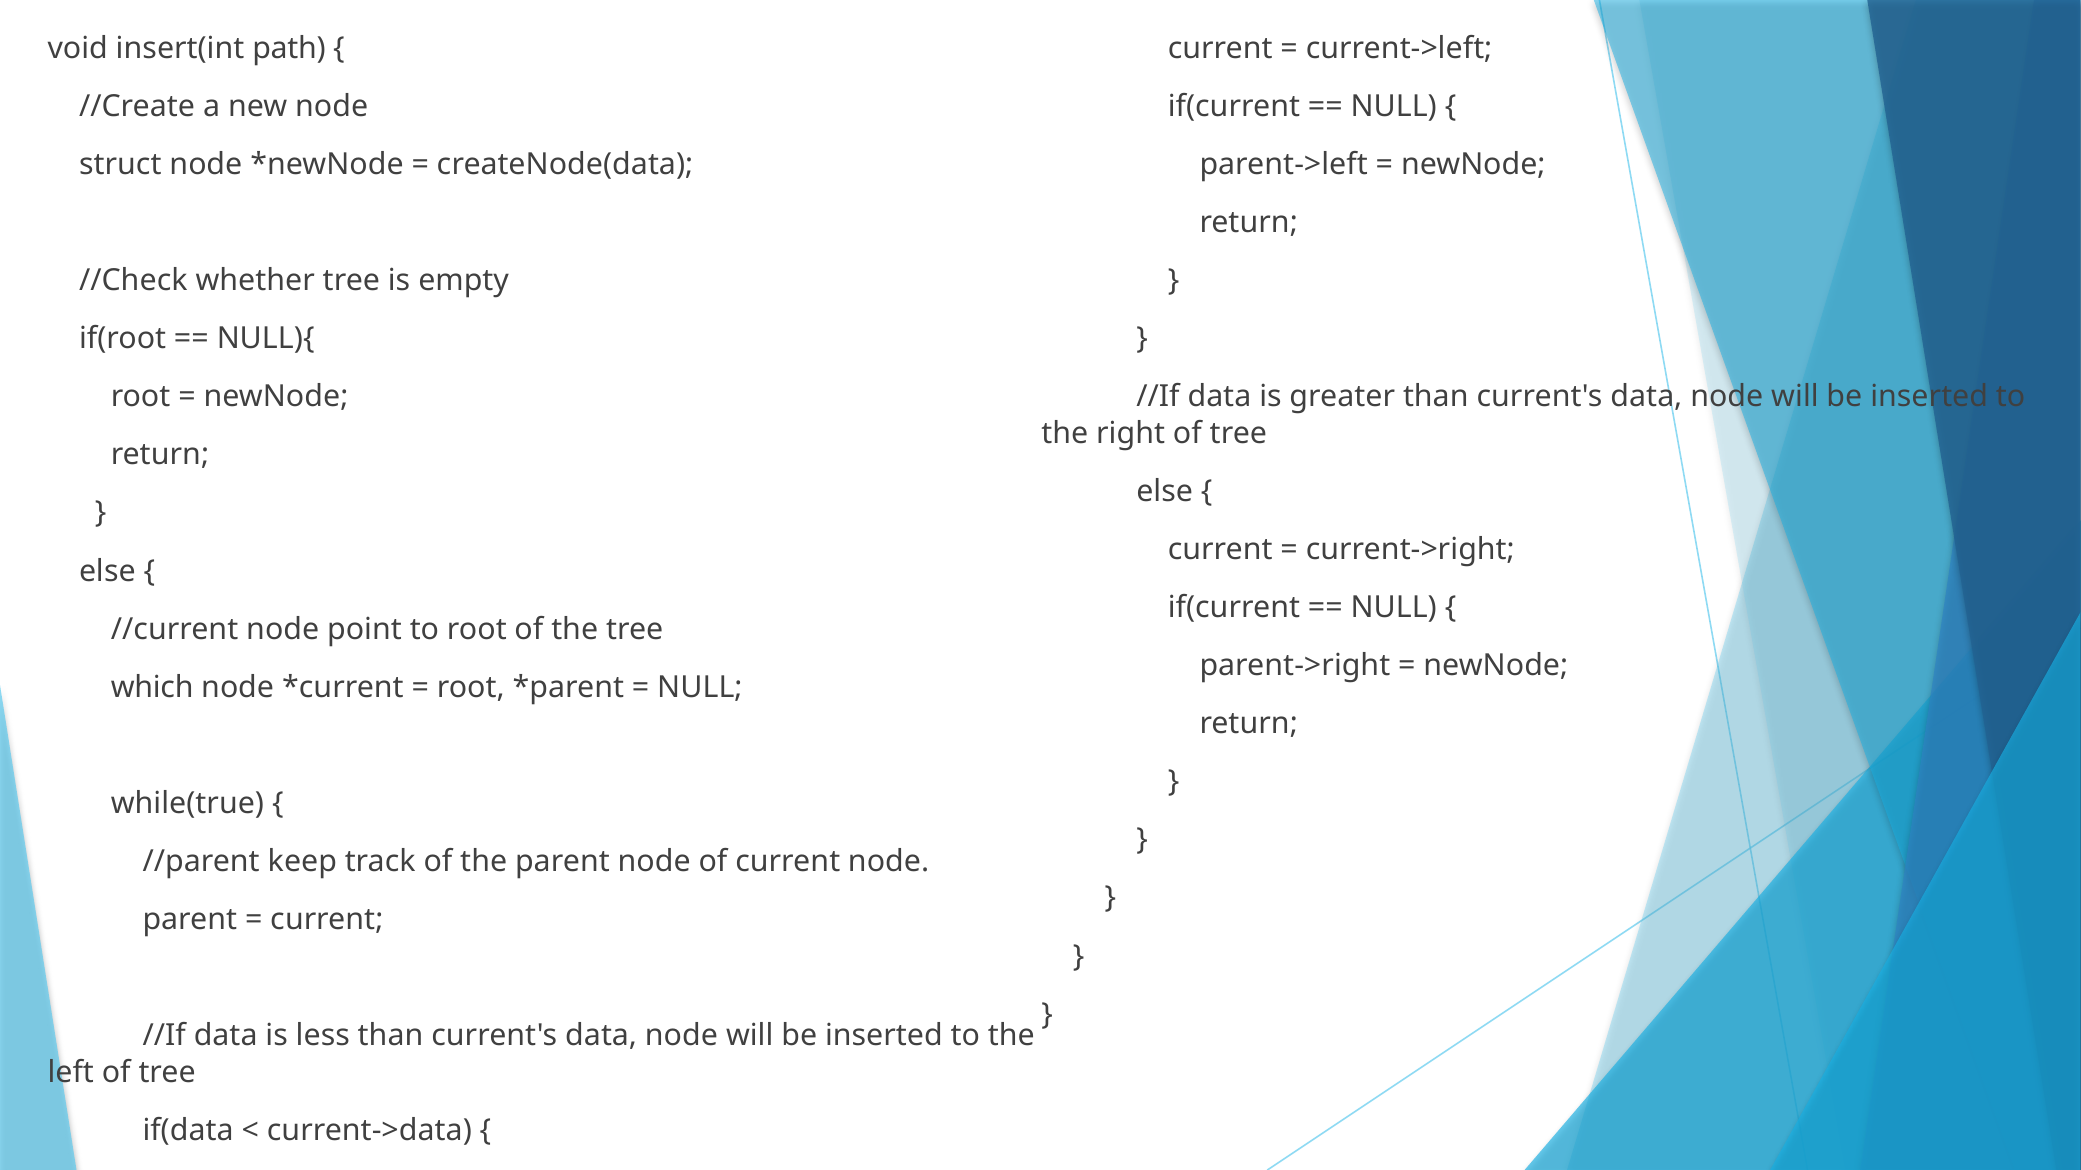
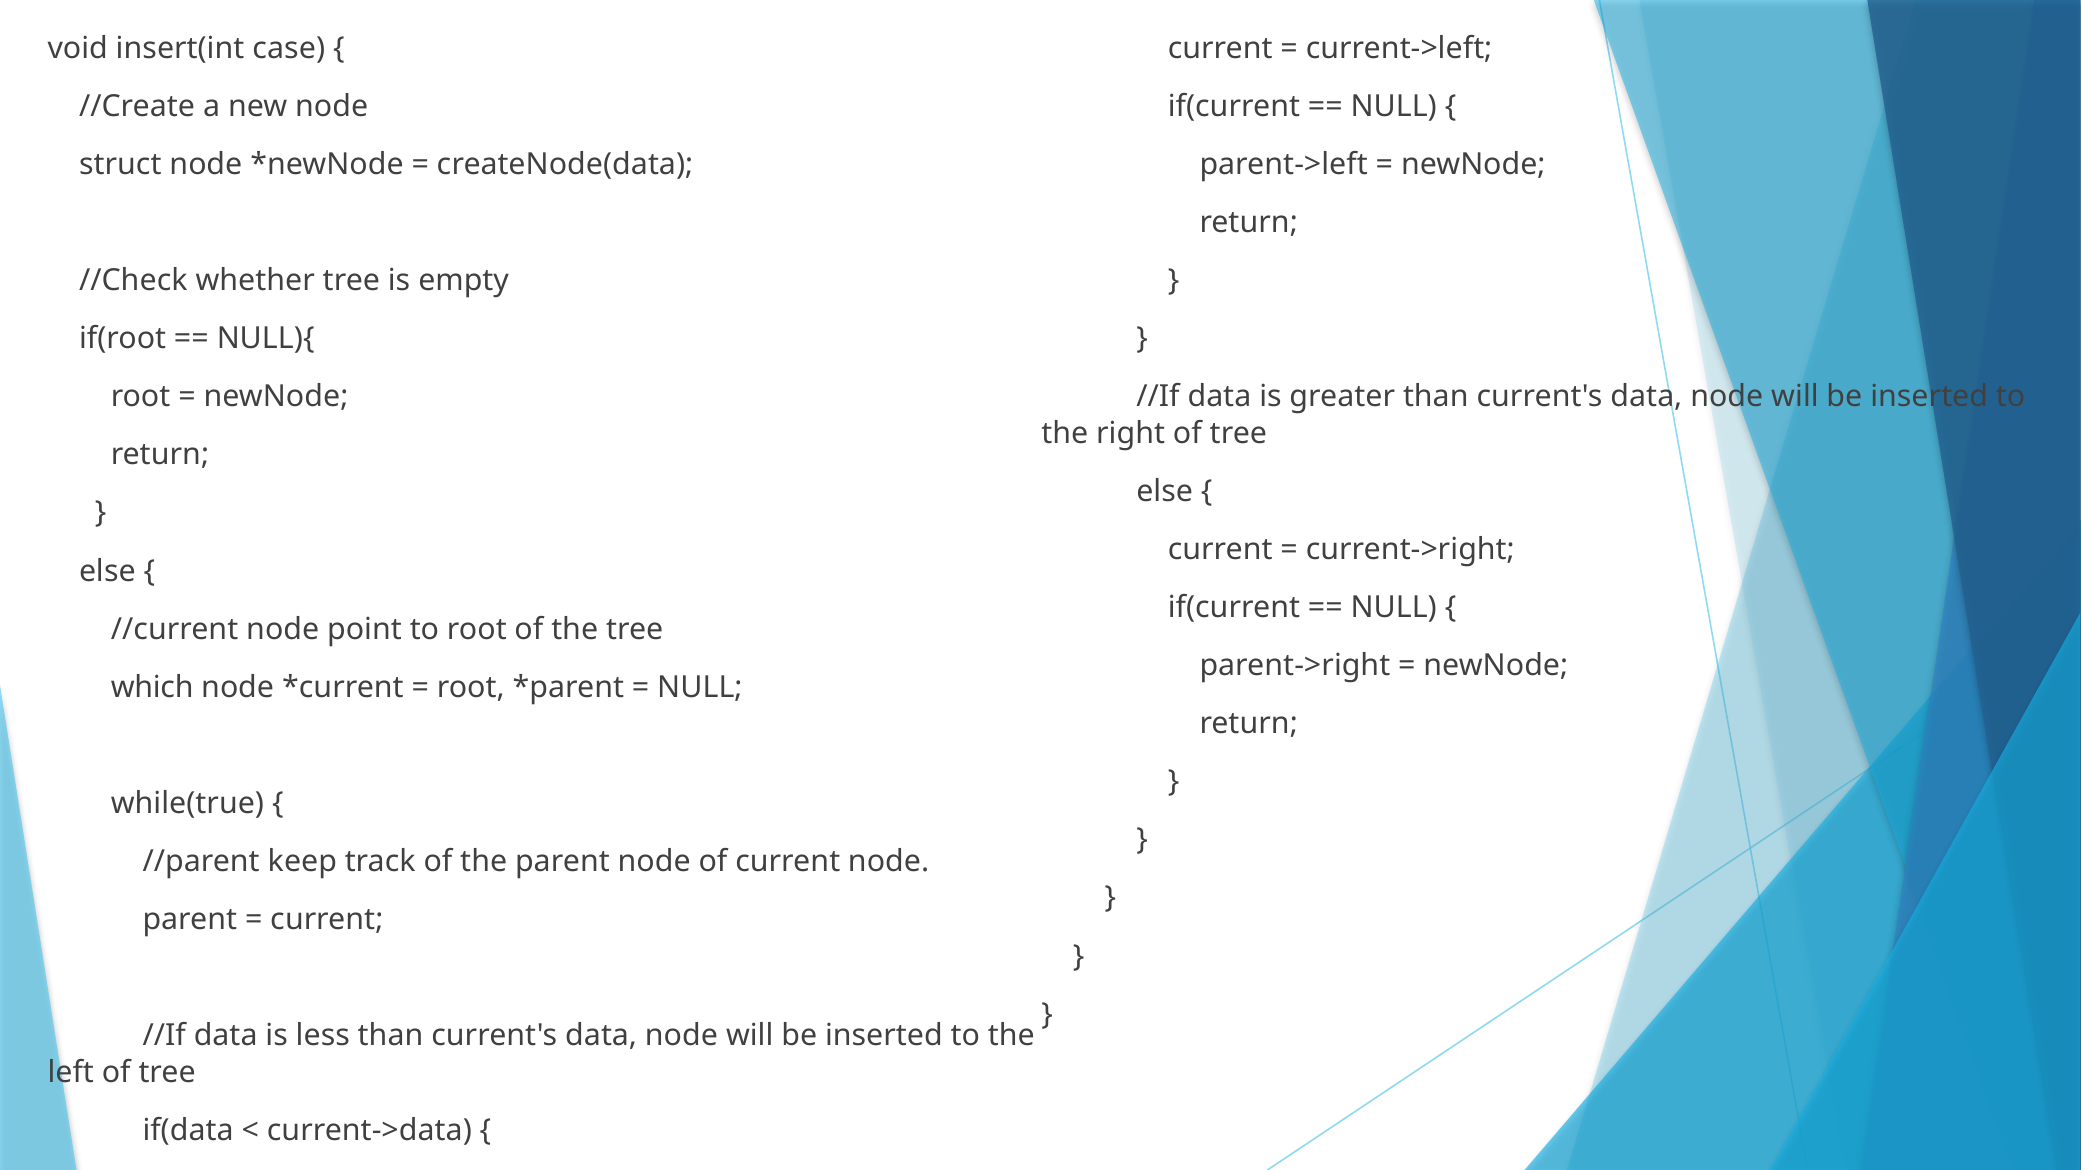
path: path -> case
